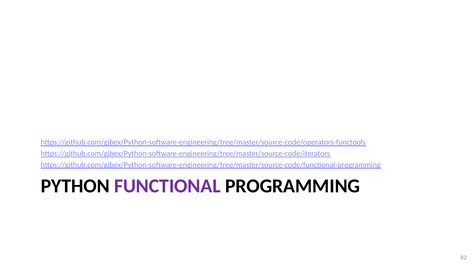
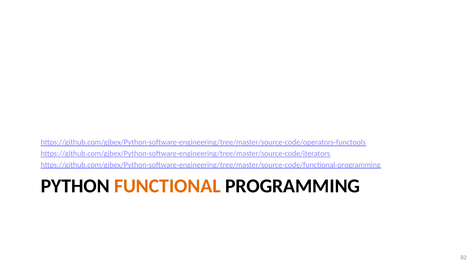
FUNCTIONAL colour: purple -> orange
